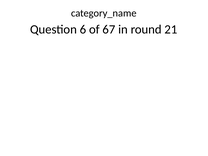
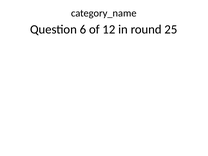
67: 67 -> 12
21: 21 -> 25
